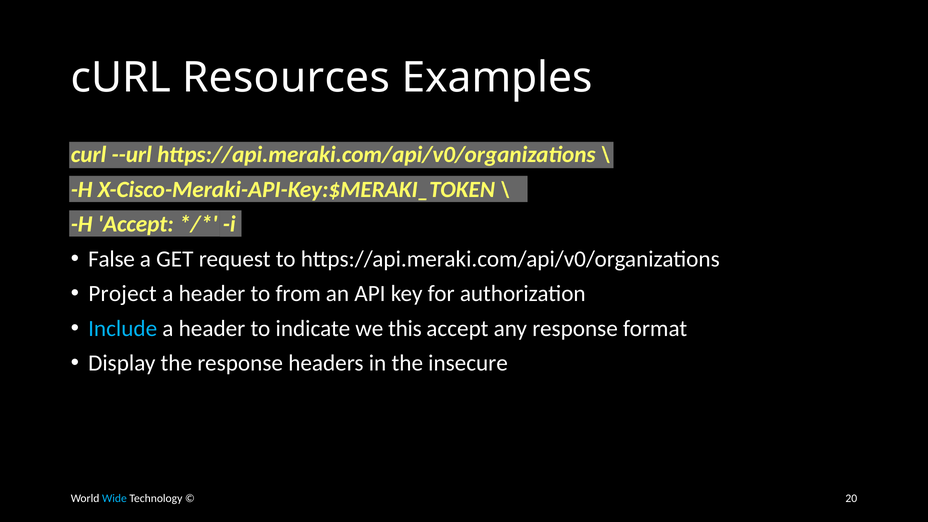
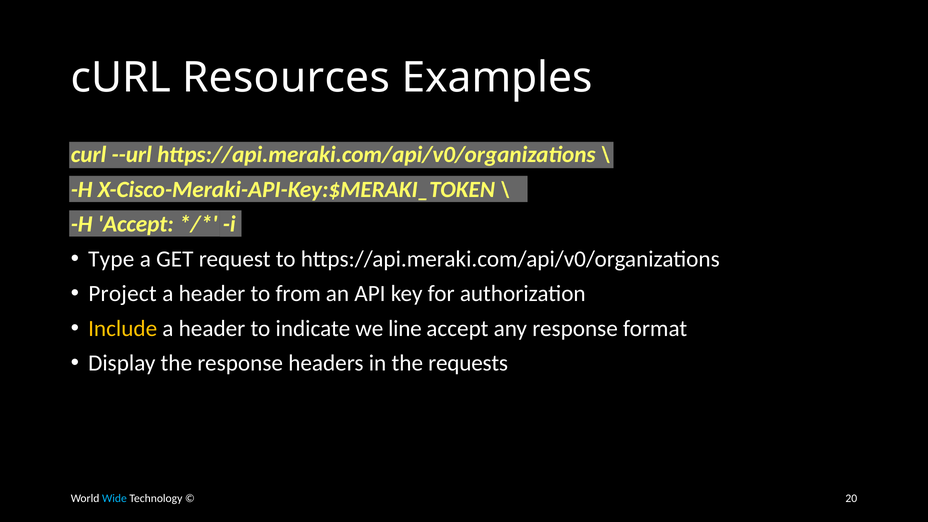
False: False -> Type
Include colour: light blue -> yellow
this: this -> line
insecure: insecure -> requests
